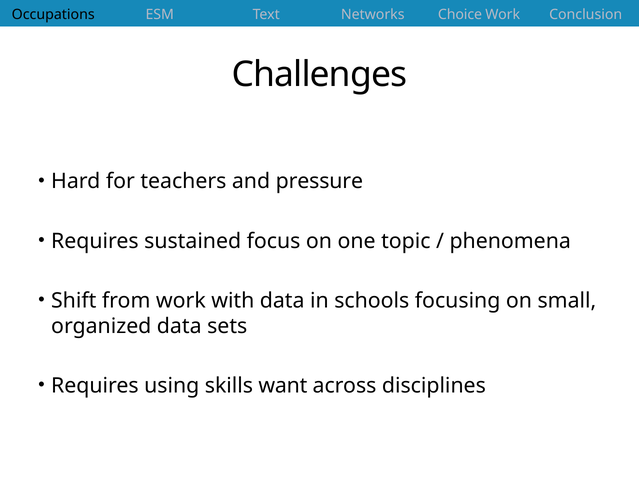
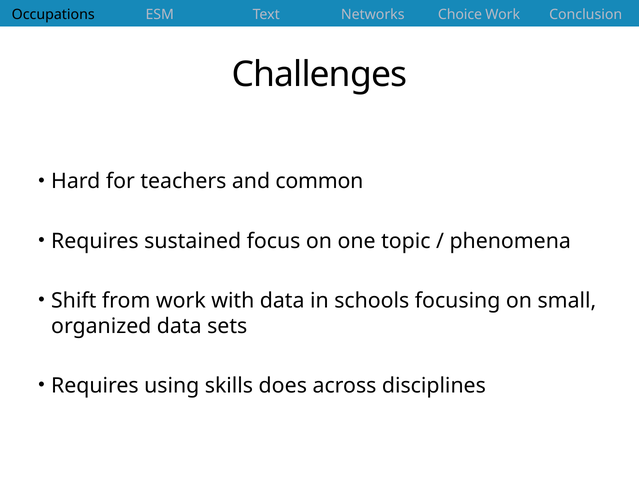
pressure: pressure -> common
want: want -> does
